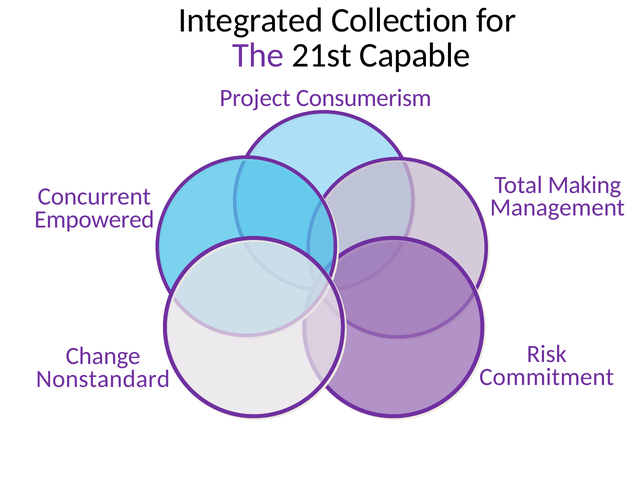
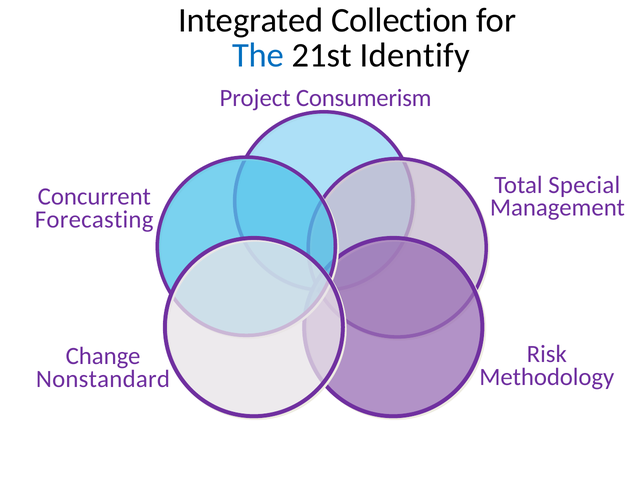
The colour: purple -> blue
Capable: Capable -> Identify
Making: Making -> Special
Empowered: Empowered -> Forecasting
Commitment: Commitment -> Methodology
